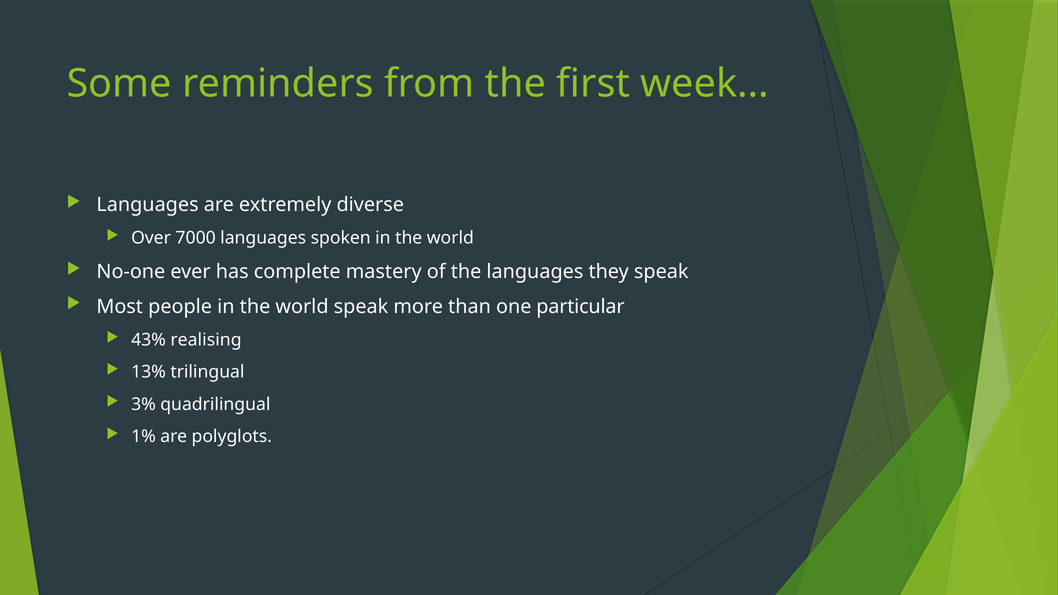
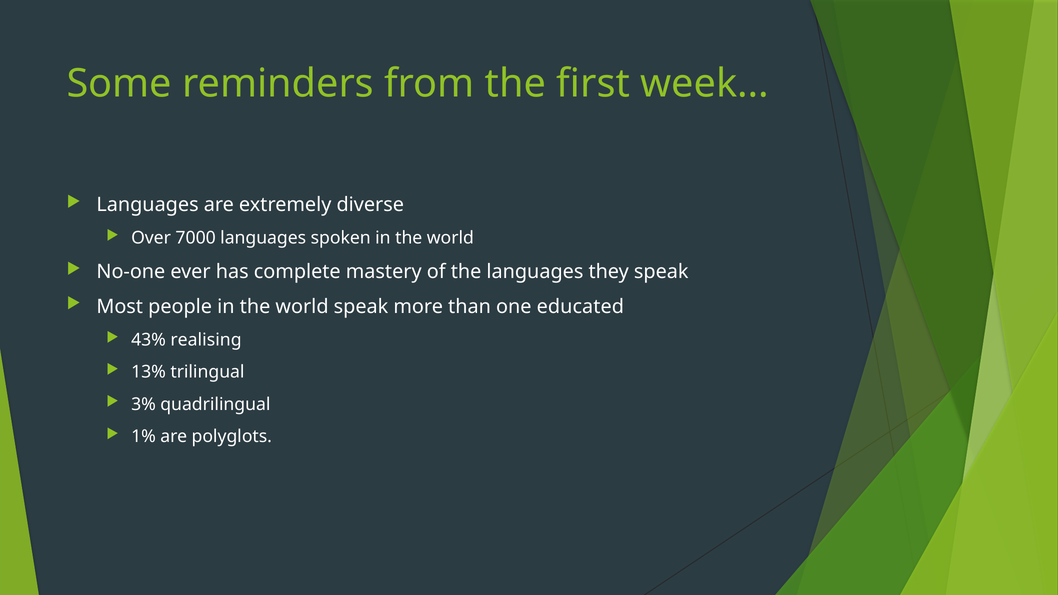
particular: particular -> educated
